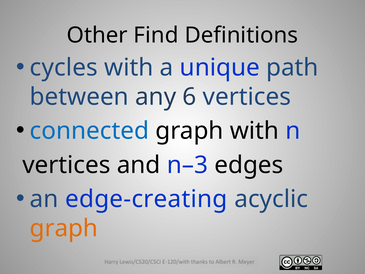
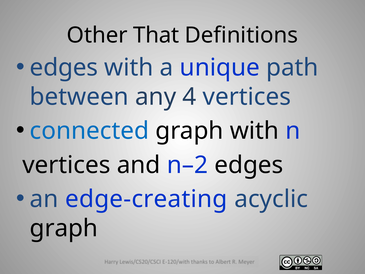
Find: Find -> That
cycles at (64, 68): cycles -> edges
6: 6 -> 4
n–3: n–3 -> n–2
graph at (64, 228) colour: orange -> black
